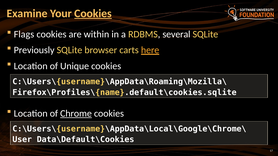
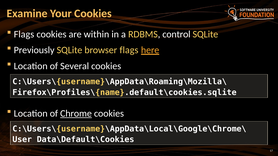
Cookies at (93, 14) underline: present -> none
several: several -> control
browser carts: carts -> flags
Unique: Unique -> Several
